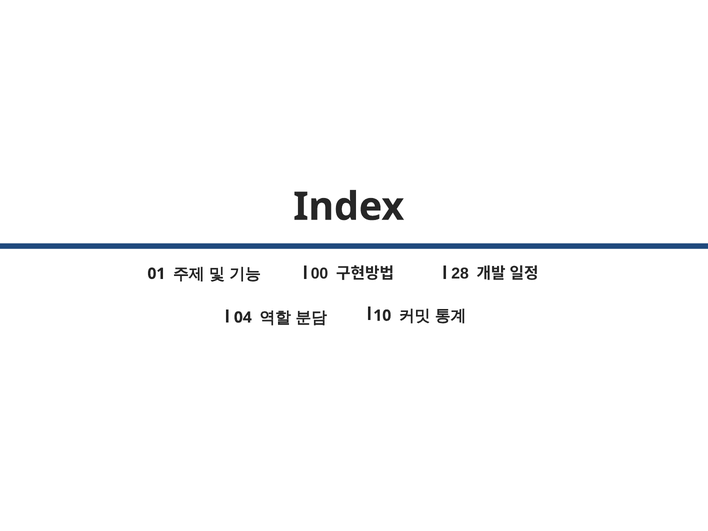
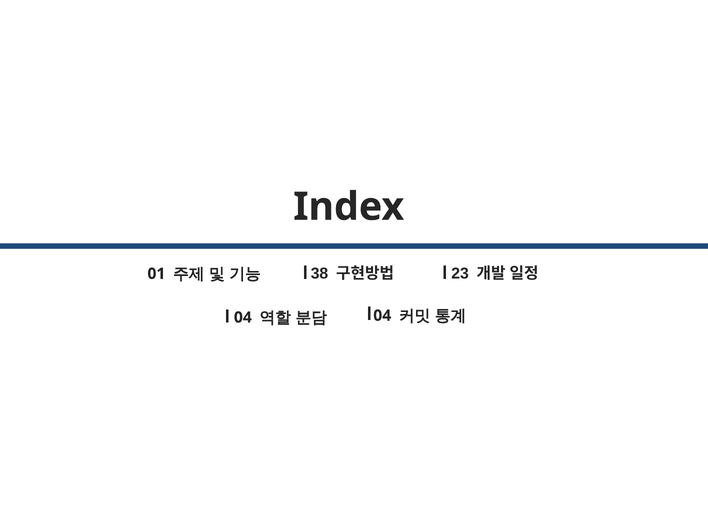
00: 00 -> 38
28: 28 -> 23
l 10: 10 -> 04
